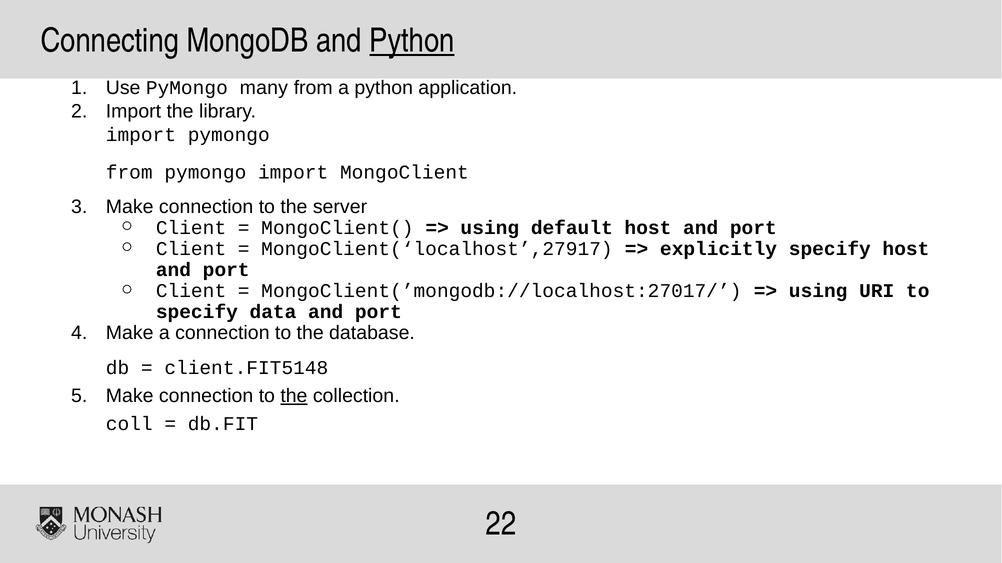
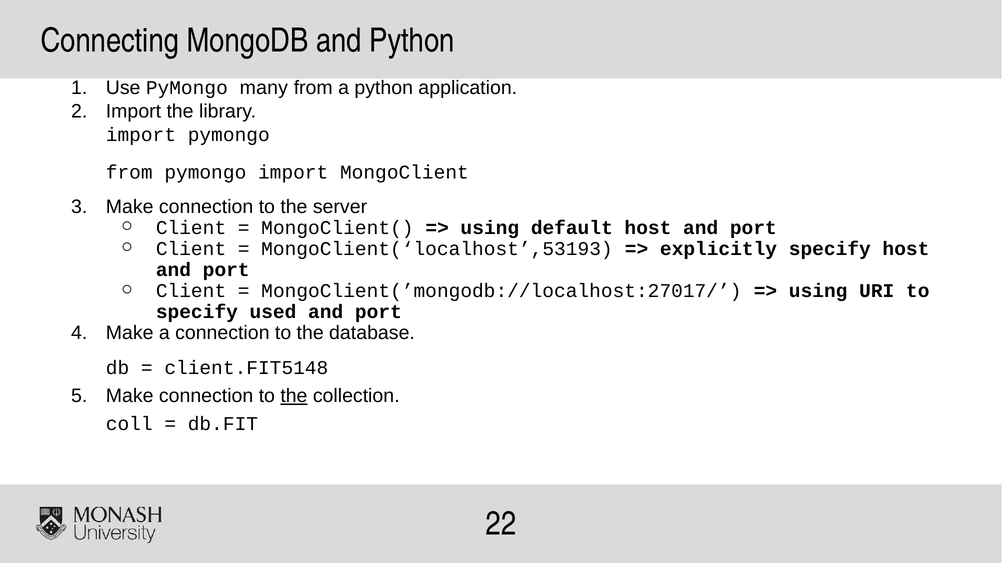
Python at (412, 41) underline: present -> none
MongoClient(‘localhost’,27917: MongoClient(‘localhost’,27917 -> MongoClient(‘localhost’,53193
data: data -> used
